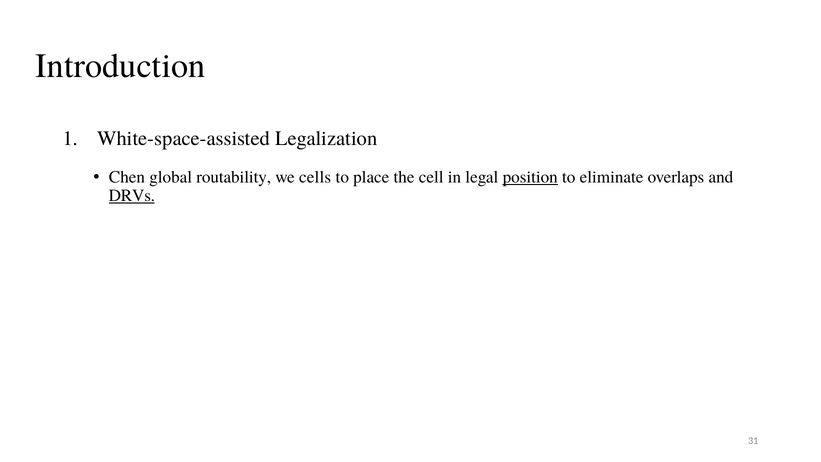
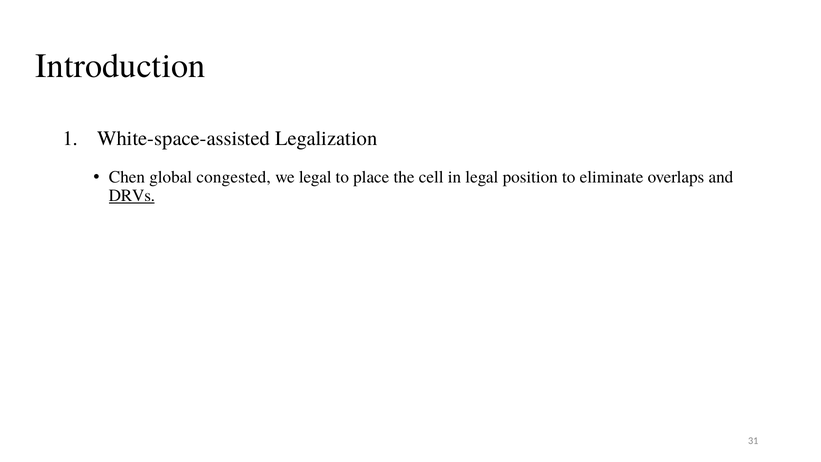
routability: routability -> congested
we cells: cells -> legal
position underline: present -> none
